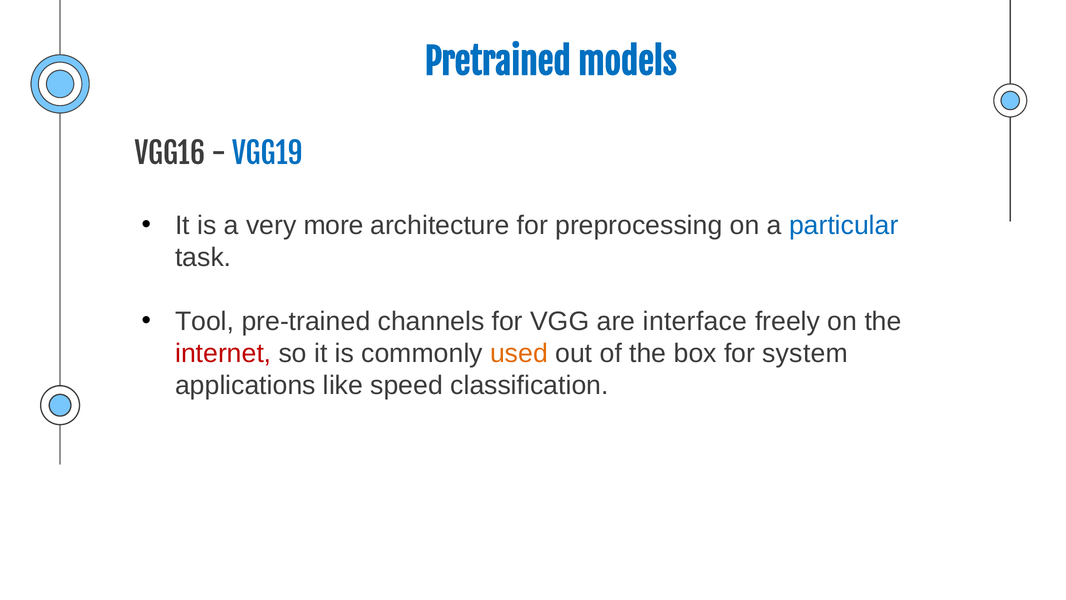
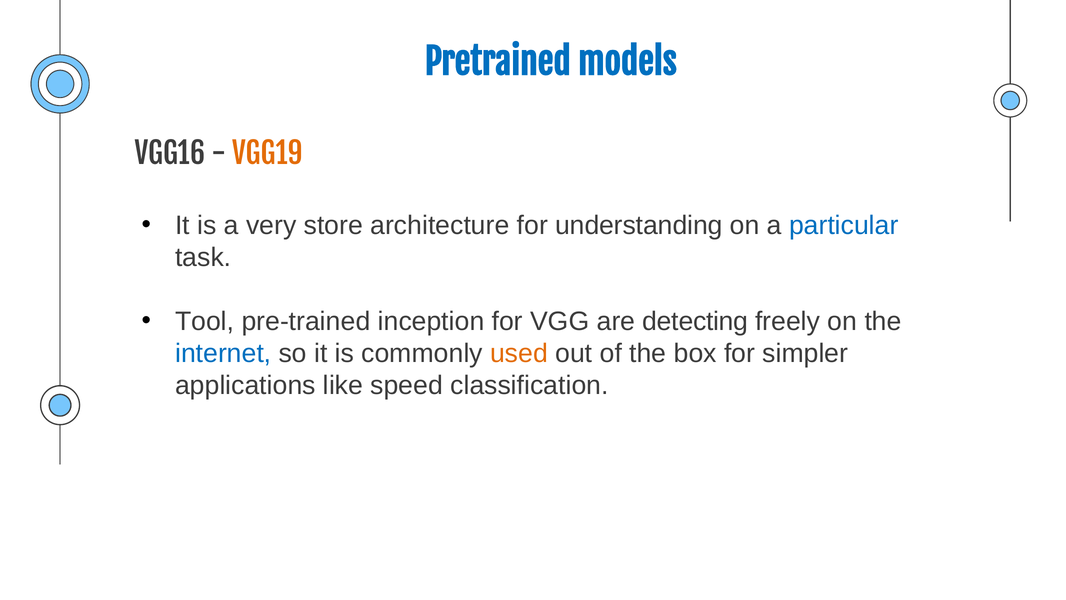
VGG19 colour: blue -> orange
more: more -> store
preprocessing: preprocessing -> understanding
channels: channels -> inception
interface: interface -> detecting
internet colour: red -> blue
system: system -> simpler
